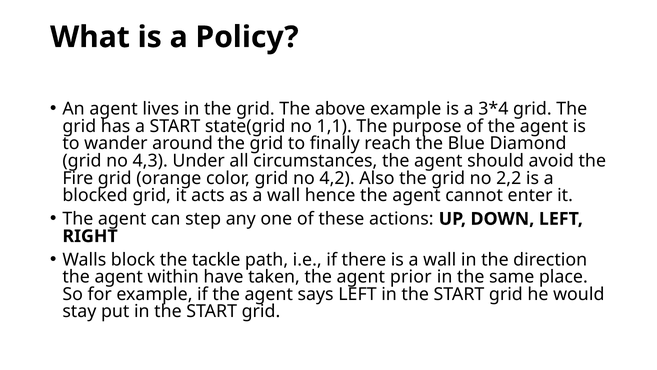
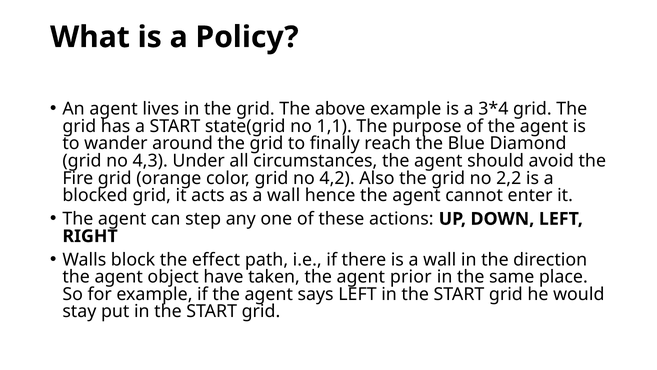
tackle: tackle -> effect
within: within -> object
